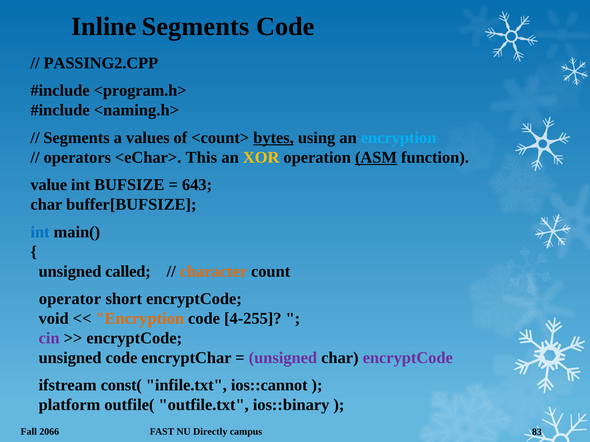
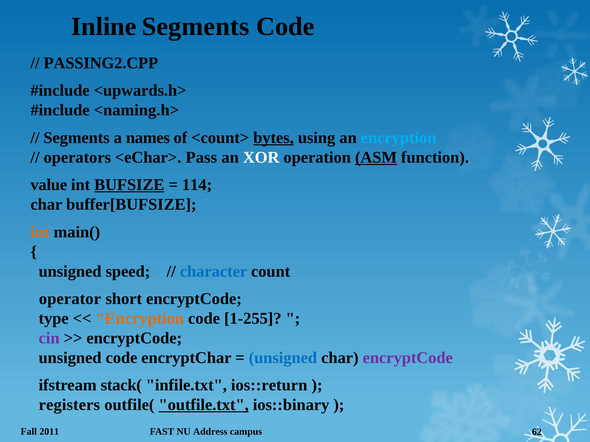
<program.h>: <program.h> -> <upwards.h>
values: values -> names
This: This -> Pass
XOR colour: yellow -> white
BUFSIZE underline: none -> present
643: 643 -> 114
int at (40, 232) colour: blue -> orange
called: called -> speed
character colour: orange -> blue
void: void -> type
4-255: 4-255 -> 1-255
unsigned at (283, 358) colour: purple -> blue
const(: const( -> stack(
ios::cannot: ios::cannot -> ios::return
platform: platform -> registers
outfile.txt underline: none -> present
2066: 2066 -> 2011
Directly: Directly -> Address
83: 83 -> 62
